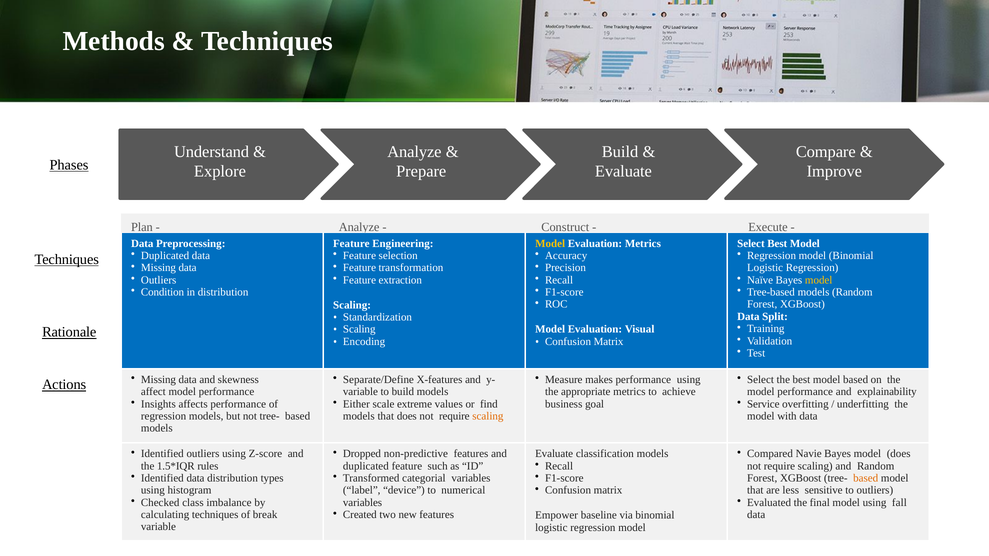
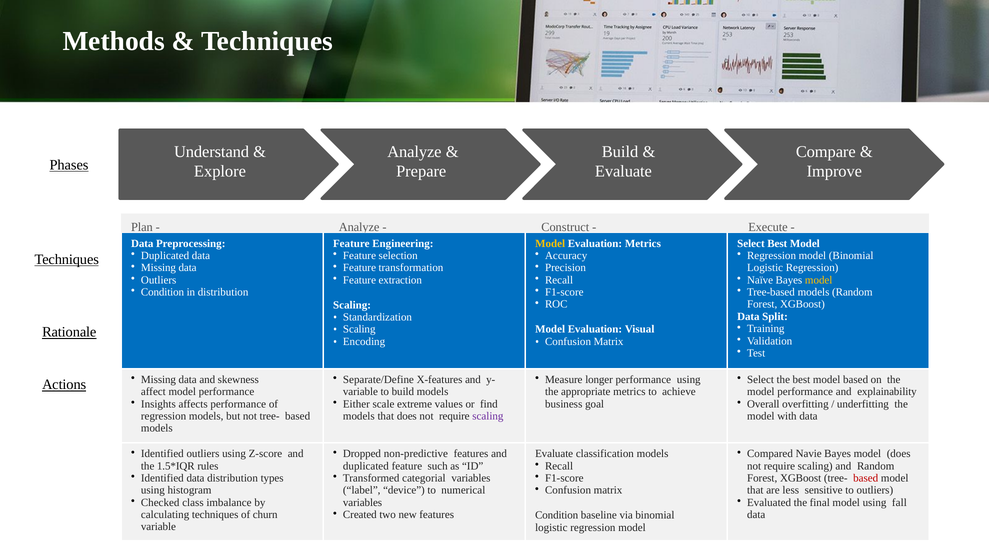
makes: makes -> longer
Service: Service -> Overall
scaling at (488, 416) colour: orange -> purple
based at (866, 478) colour: orange -> red
break: break -> churn
Empower at (557, 516): Empower -> Condition
